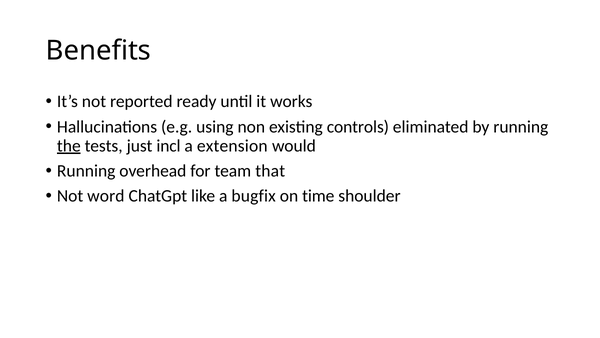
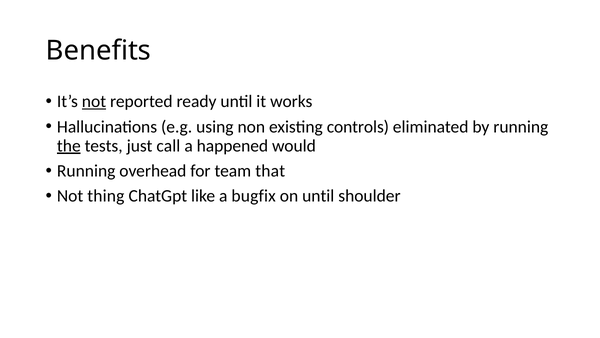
not at (94, 101) underline: none -> present
incl: incl -> call
extension: extension -> happened
word: word -> thing
on time: time -> until
